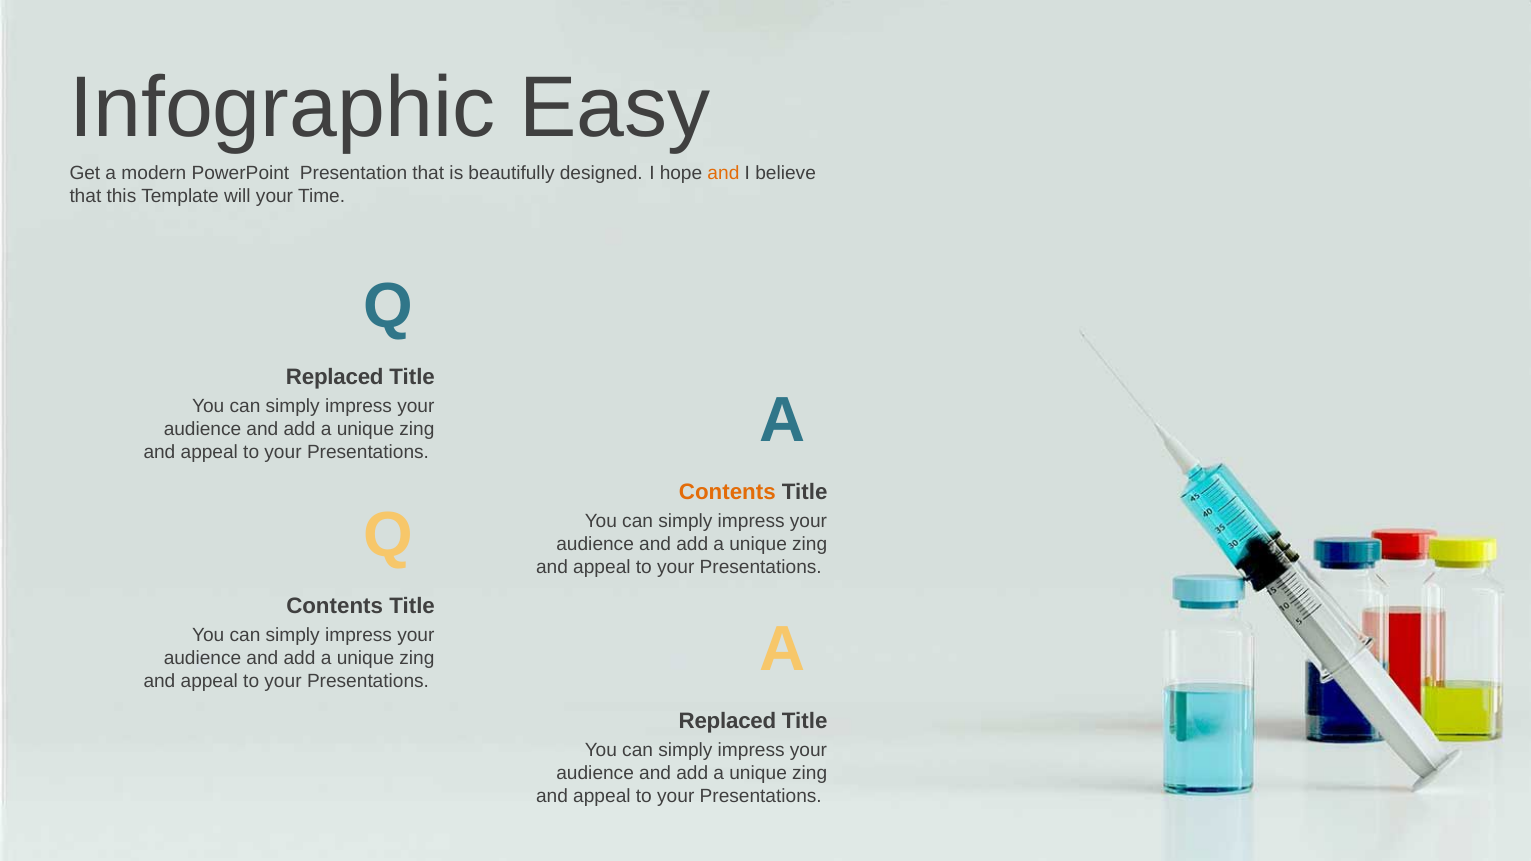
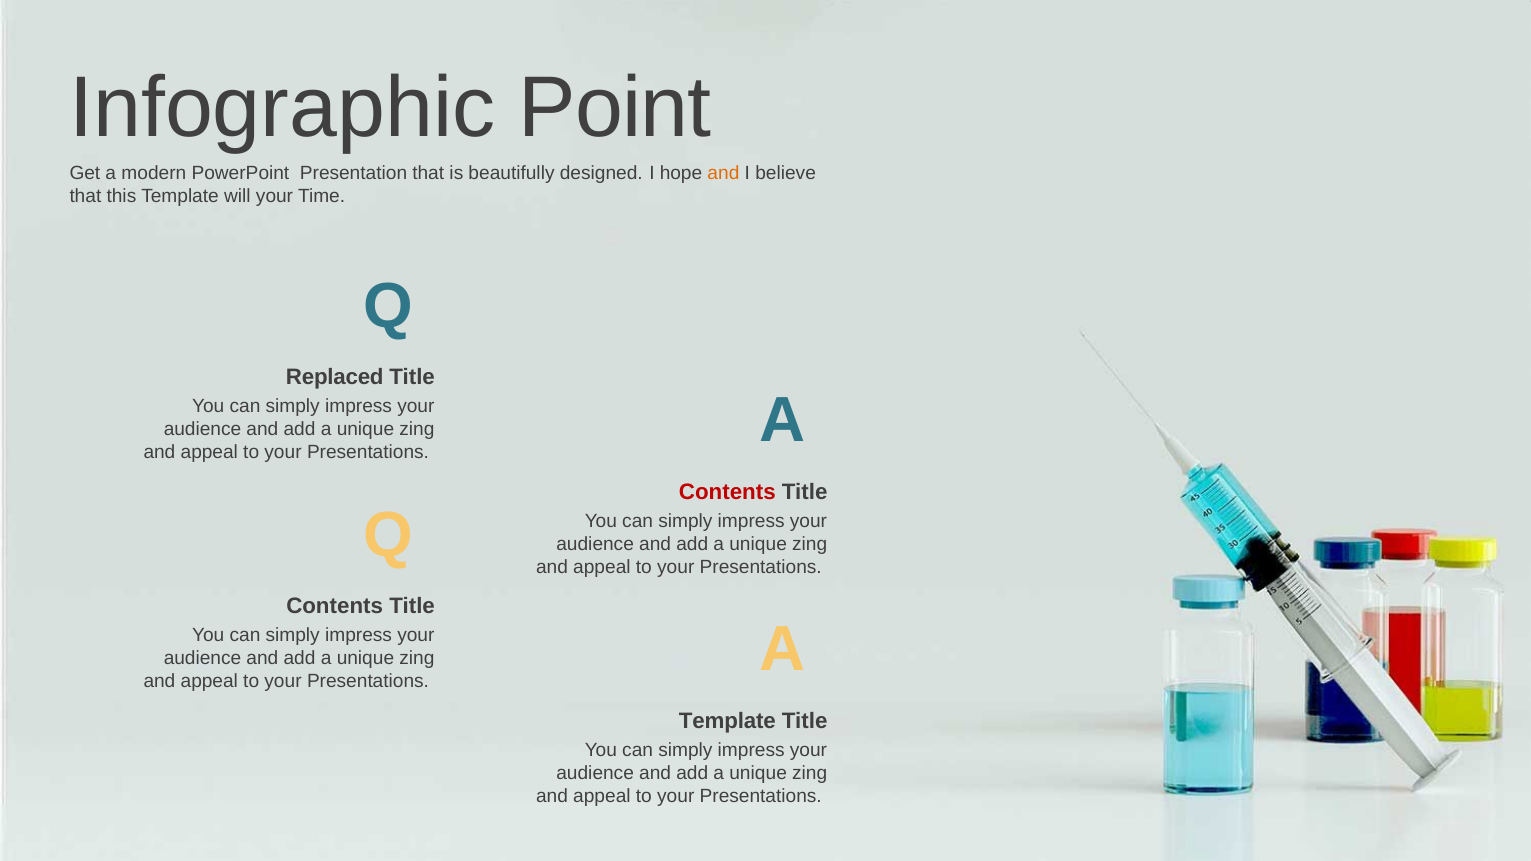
Easy: Easy -> Point
Contents at (727, 492) colour: orange -> red
Replaced at (727, 721): Replaced -> Template
